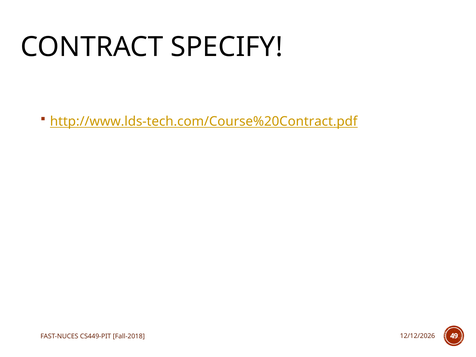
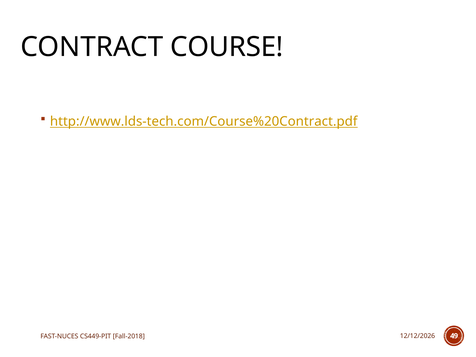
SPECIFY: SPECIFY -> COURSE
